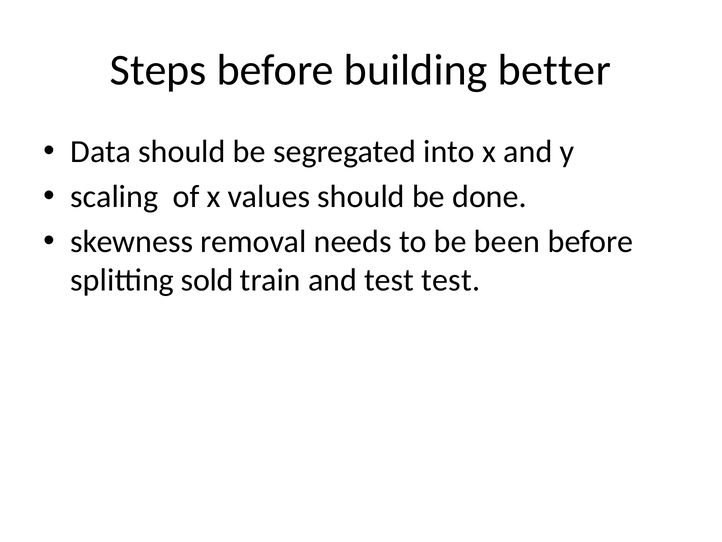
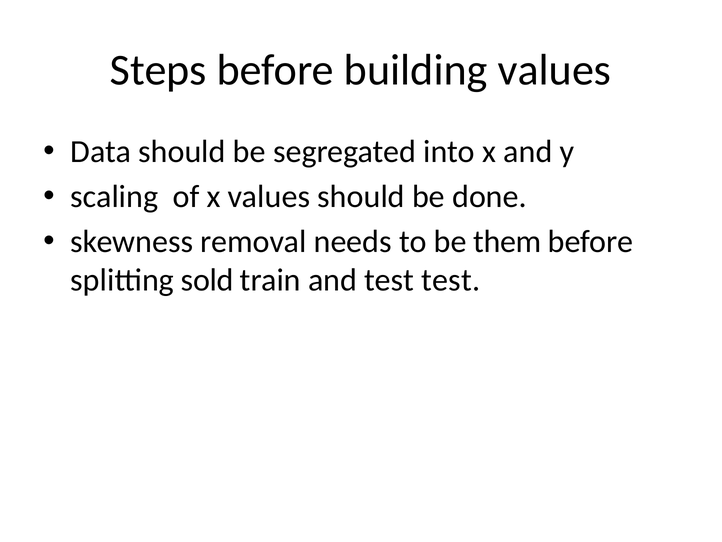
building better: better -> values
been: been -> them
